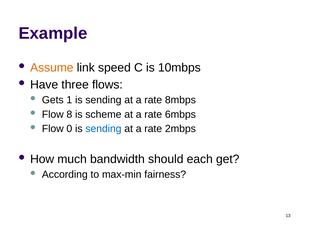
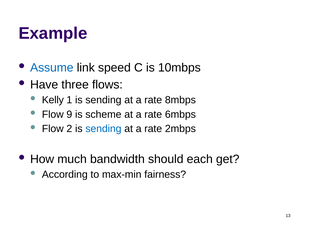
Assume colour: orange -> blue
Gets: Gets -> Kelly
8: 8 -> 9
0: 0 -> 2
